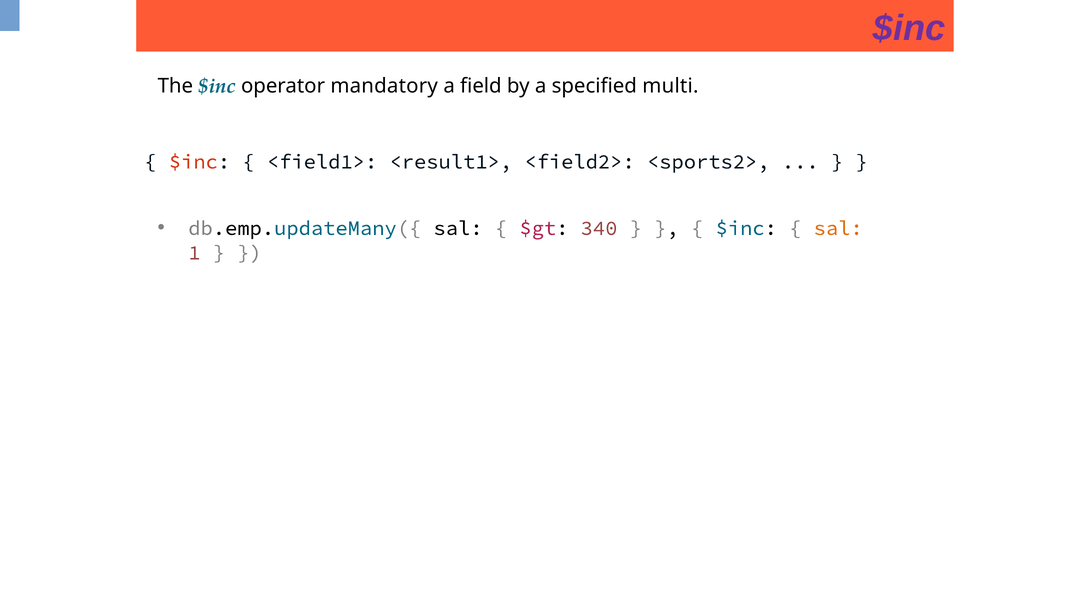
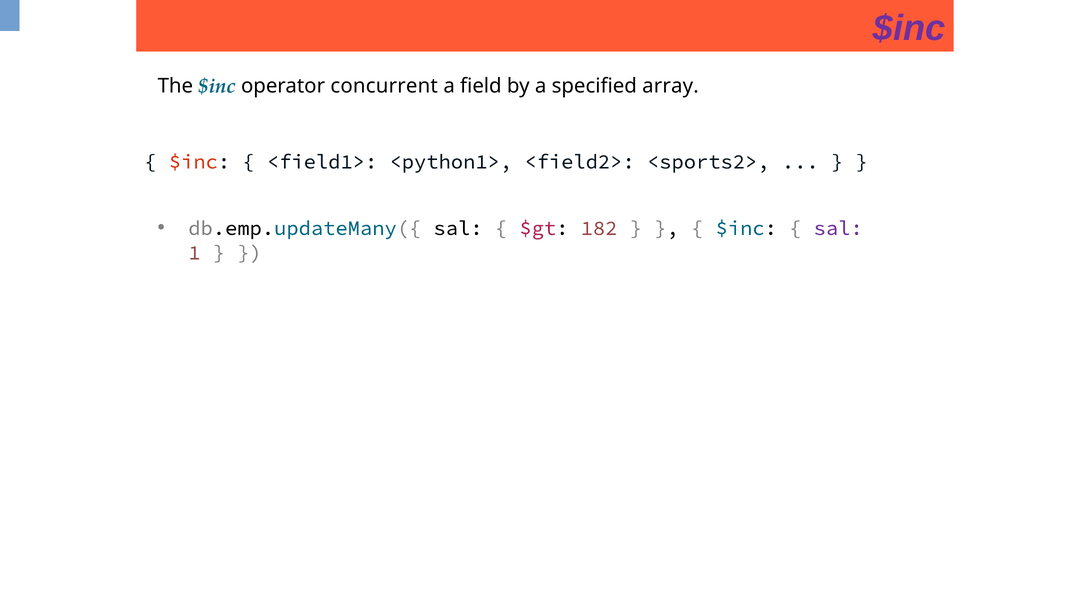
mandatory: mandatory -> concurrent
multi: multi -> array
<result1>: <result1> -> <python1>
340: 340 -> 182
sal at (838, 228) colour: orange -> purple
